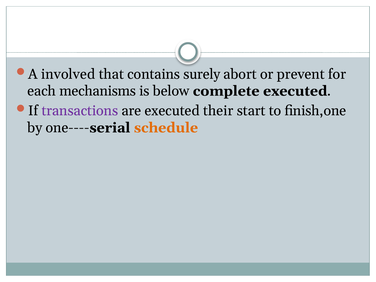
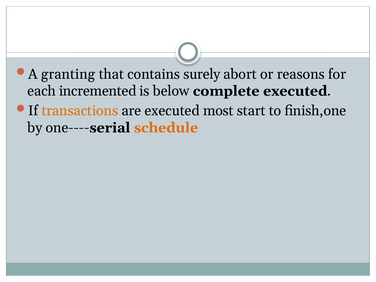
involved: involved -> granting
prevent: prevent -> reasons
mechanisms: mechanisms -> incremented
transactions colour: purple -> orange
their: their -> most
